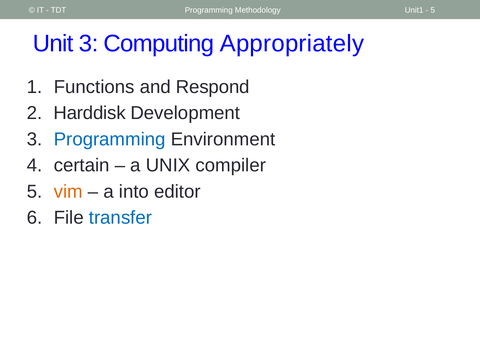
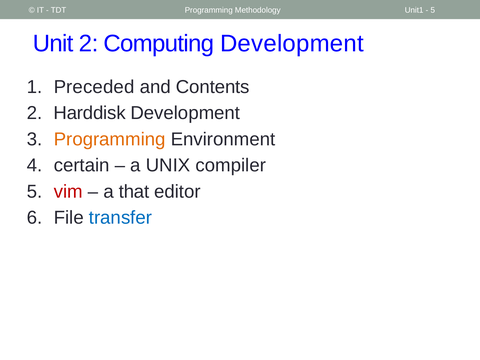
Unit 3: 3 -> 2
Computing Appropriately: Appropriately -> Development
Functions: Functions -> Preceded
Respond: Respond -> Contents
Programming at (110, 139) colour: blue -> orange
vim colour: orange -> red
into: into -> that
